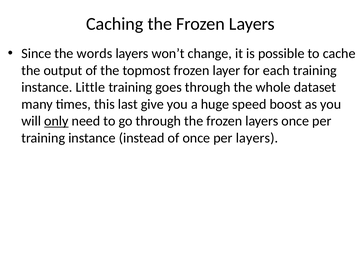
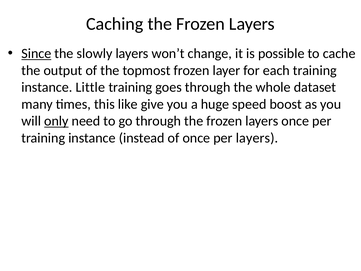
Since underline: none -> present
words: words -> slowly
last: last -> like
